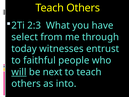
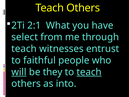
2:3: 2:3 -> 2:1
today at (24, 49): today -> teach
next: next -> they
teach at (89, 72) underline: none -> present
